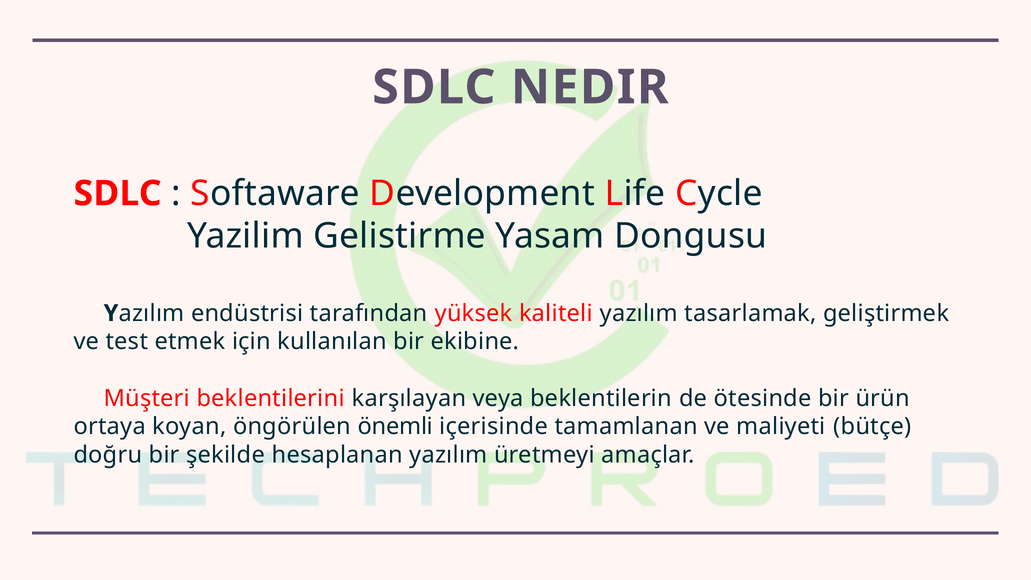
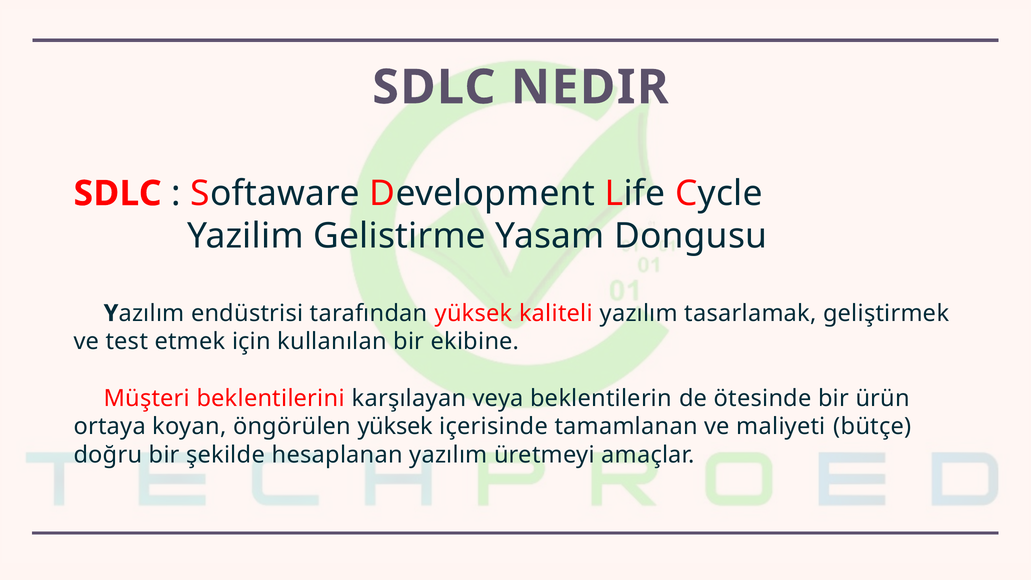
öngörülen önemli: önemli -> yüksek
